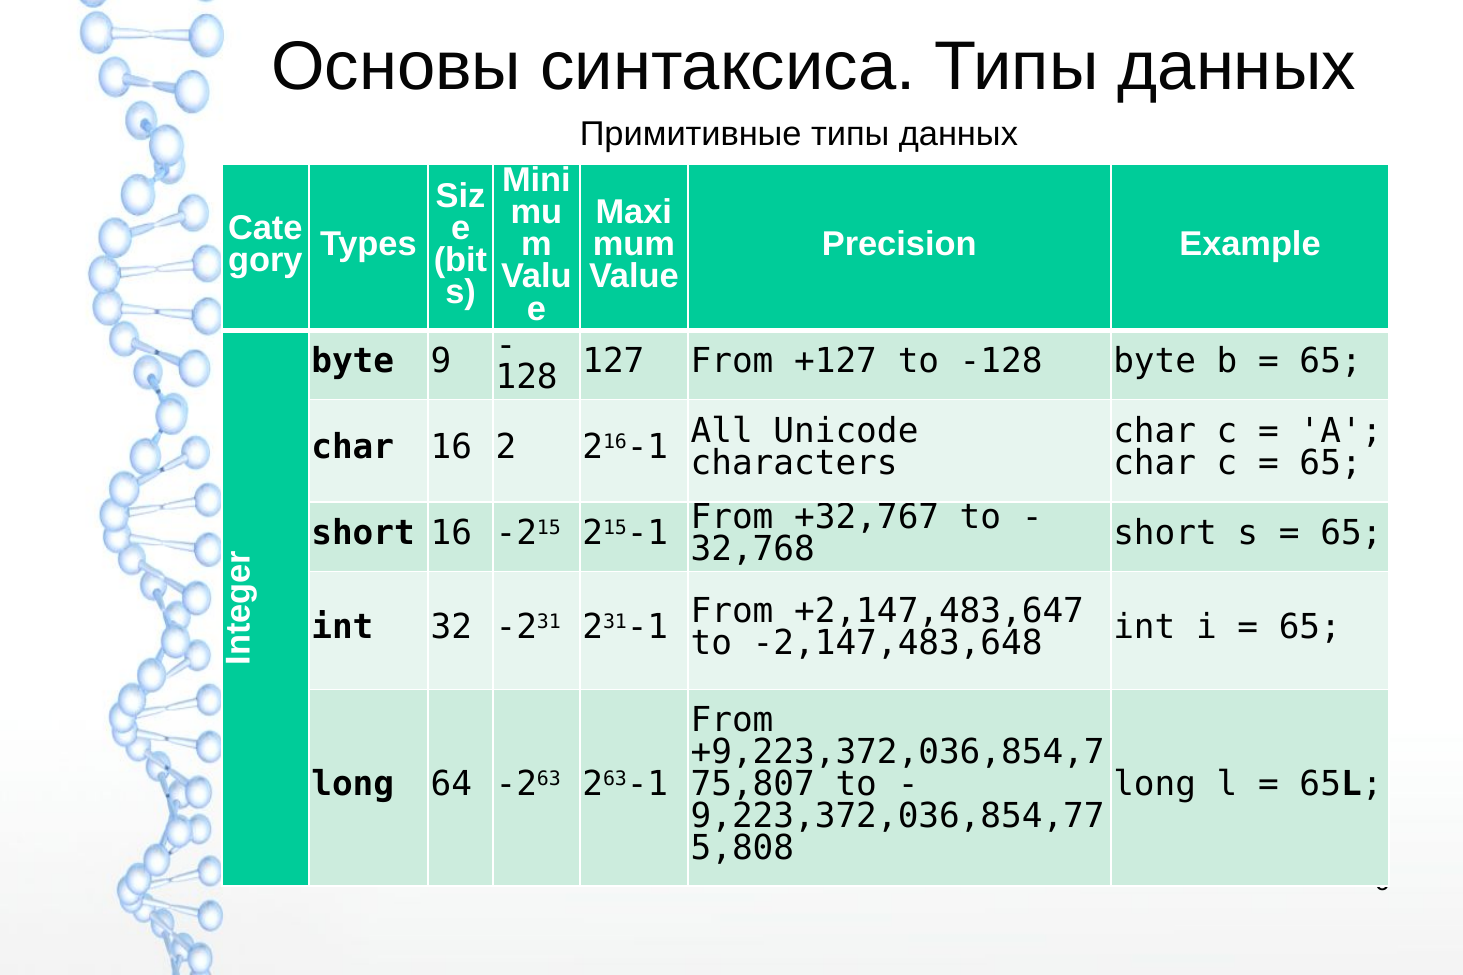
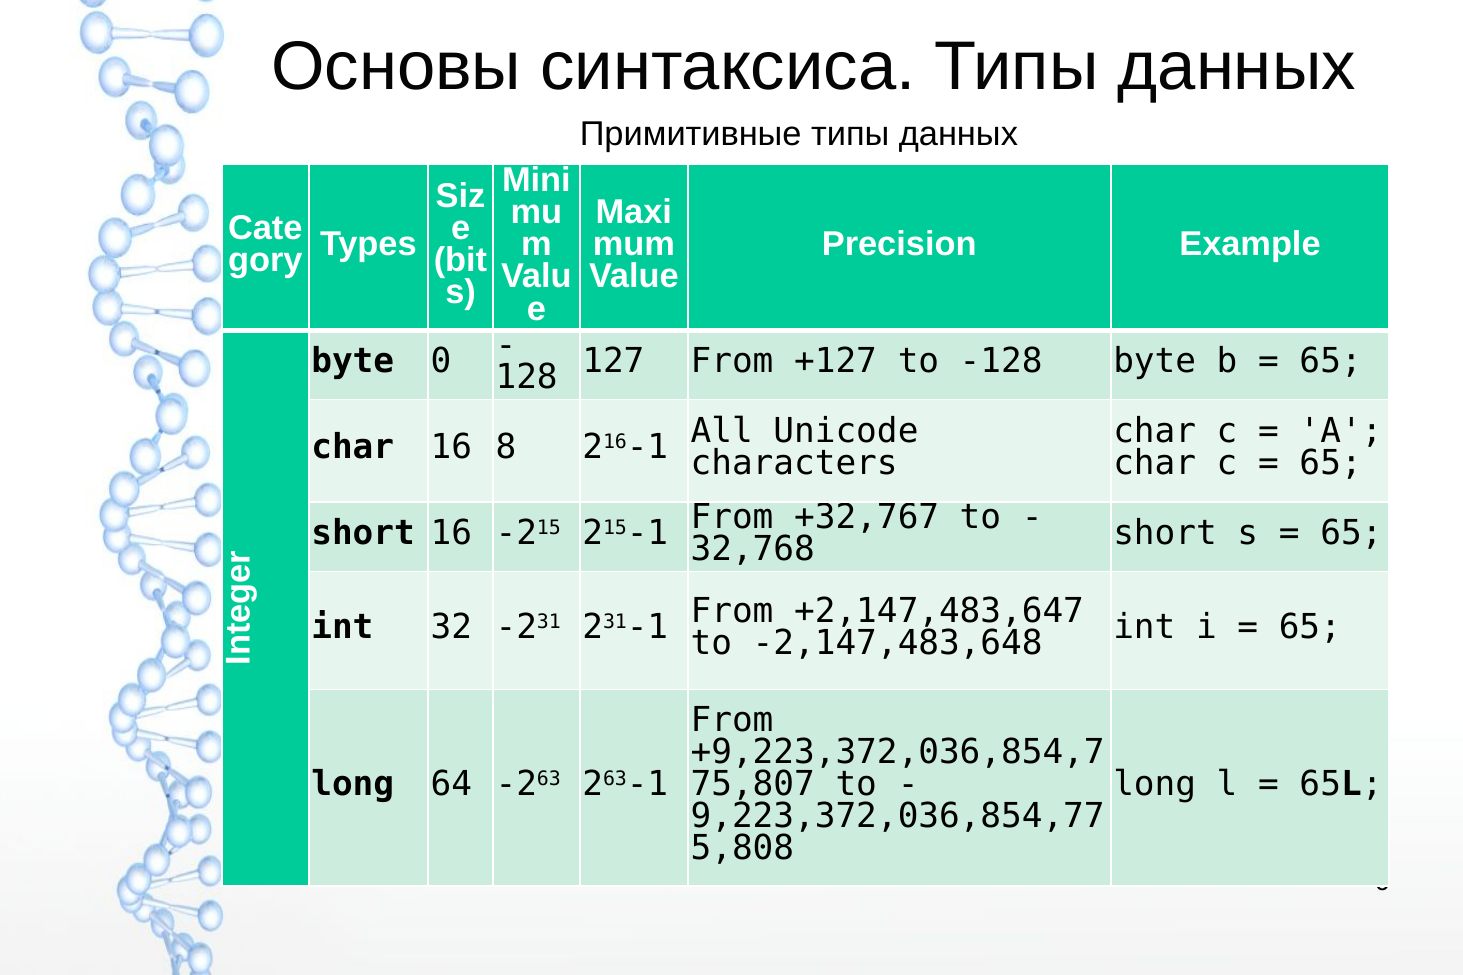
9: 9 -> 0
2: 2 -> 8
